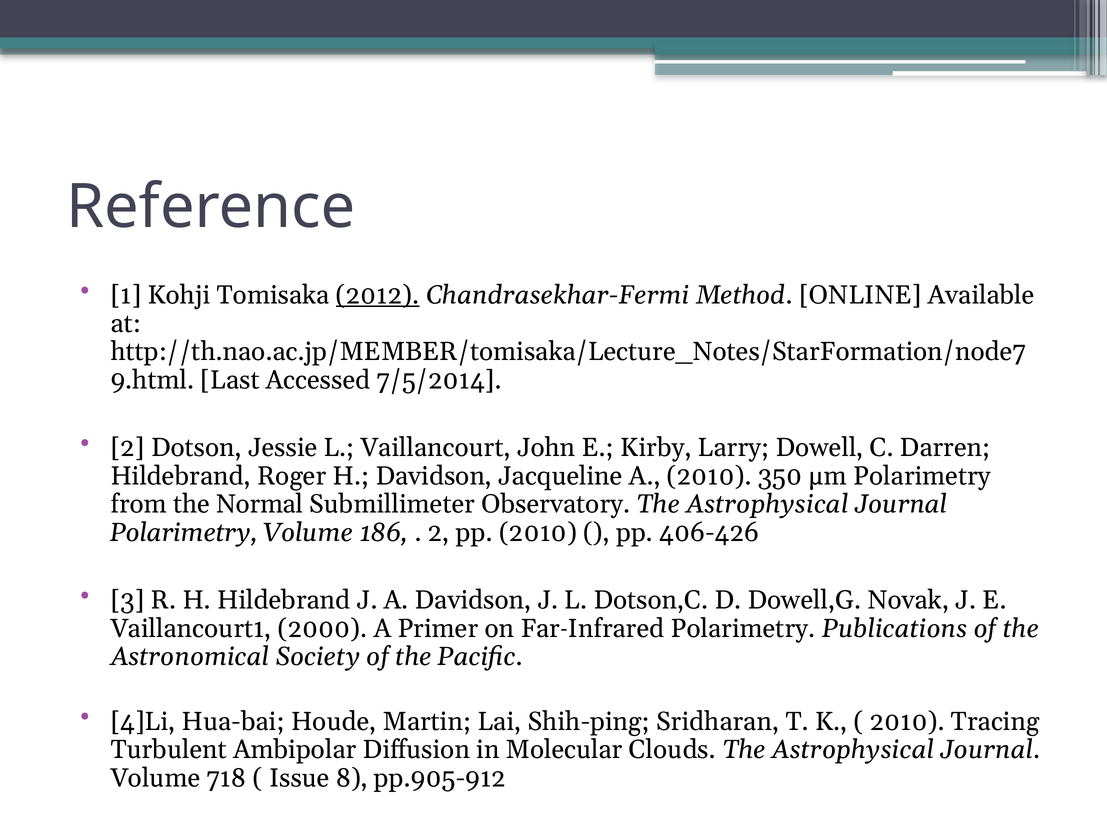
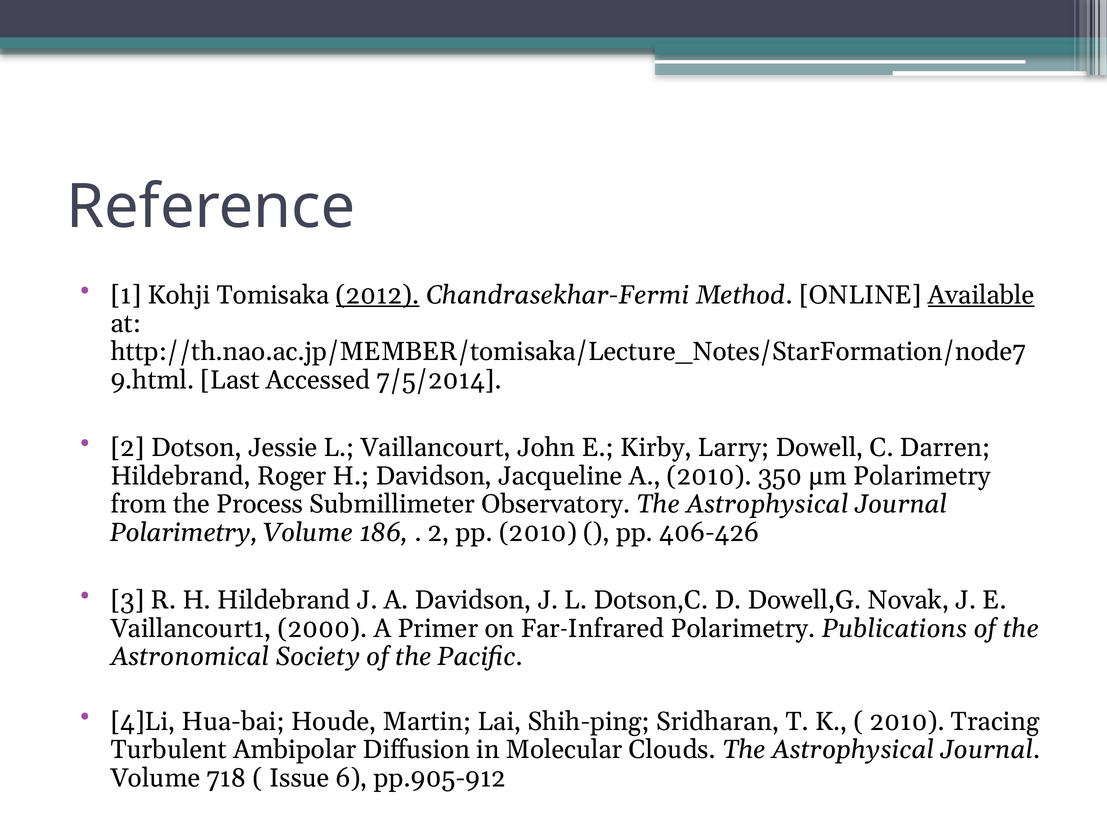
Available underline: none -> present
Normal: Normal -> Process
8: 8 -> 6
